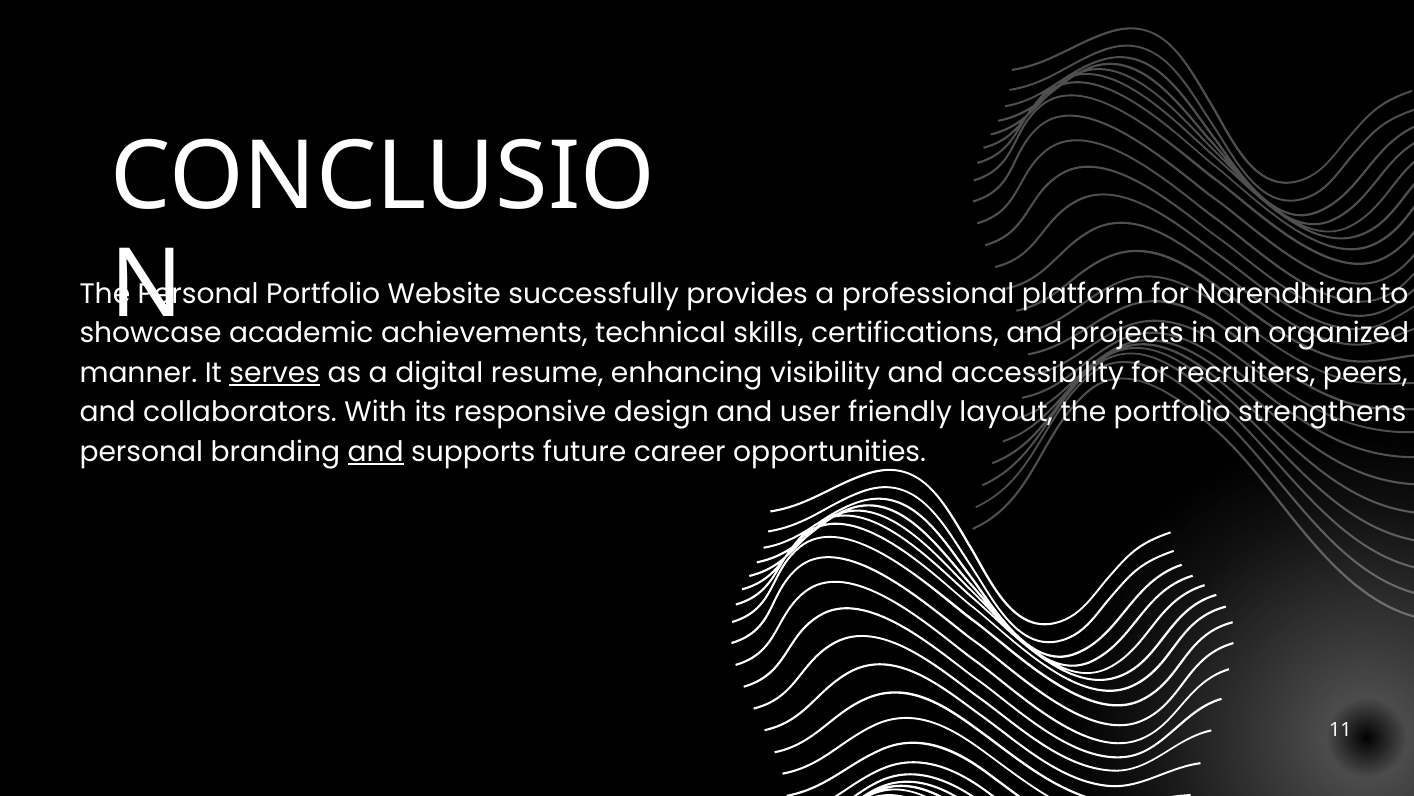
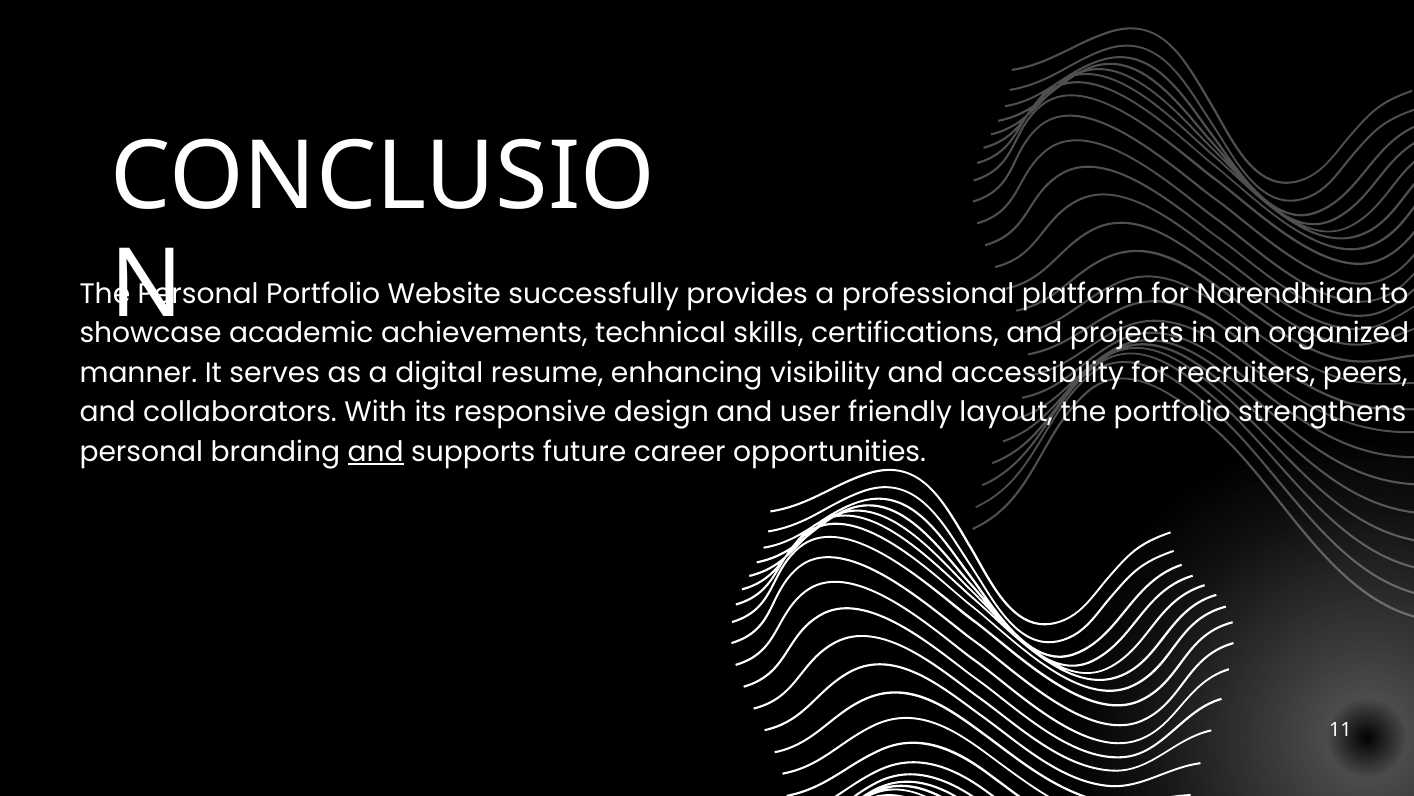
serves underline: present -> none
